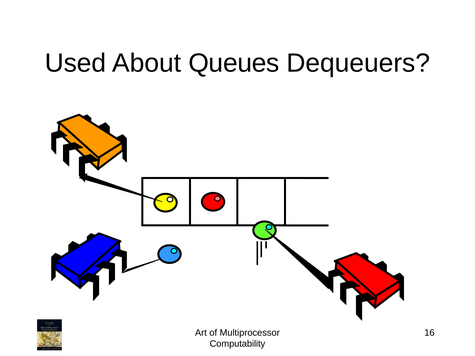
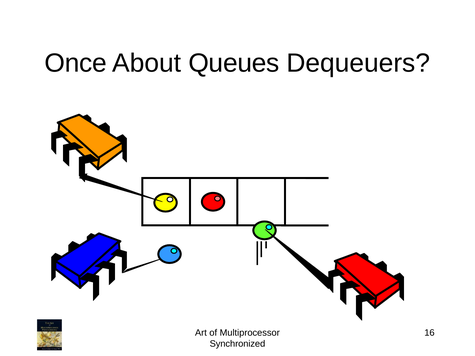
Used: Used -> Once
Computability: Computability -> Synchronized
